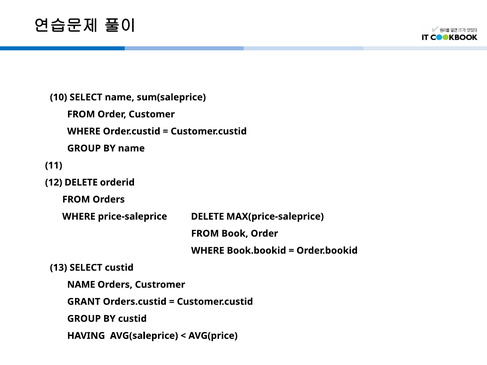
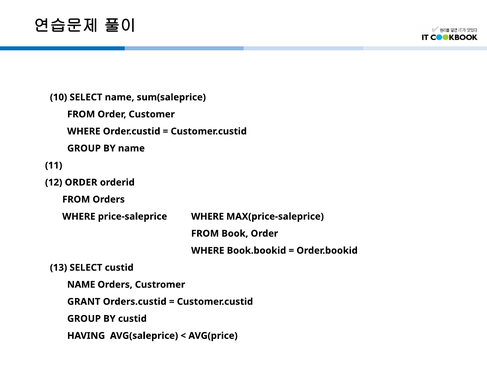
12 DELETE: DELETE -> ORDER
price-saleprice DELETE: DELETE -> WHERE
